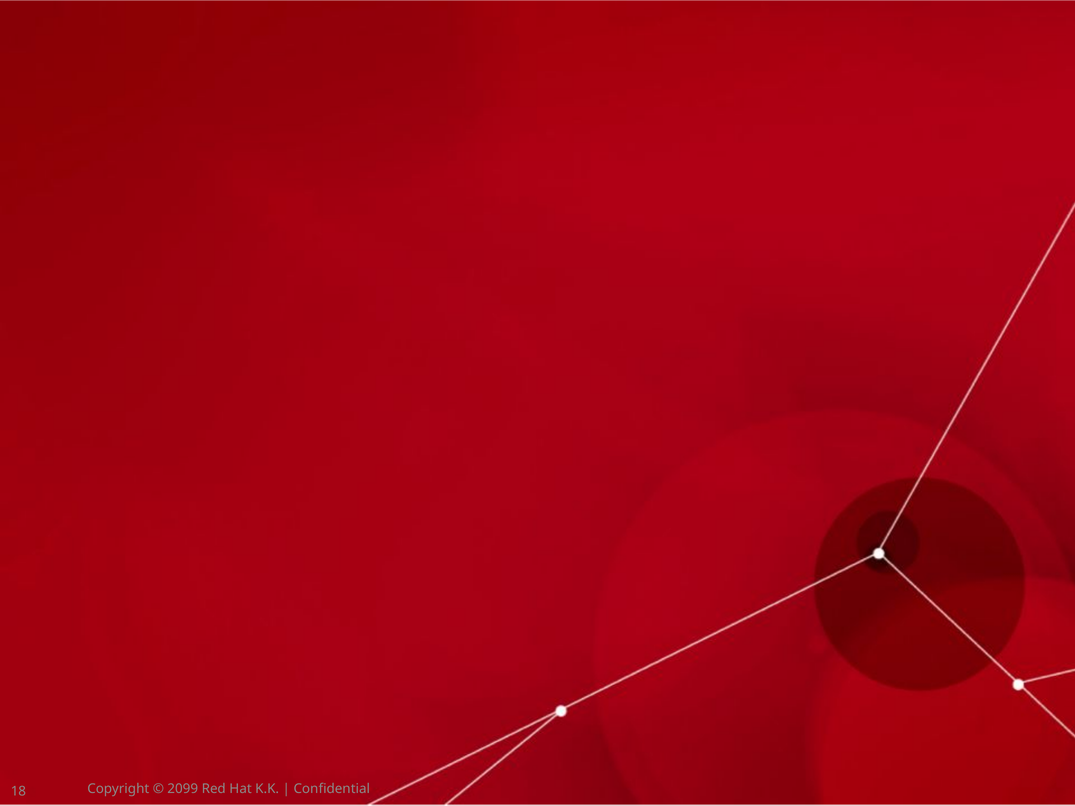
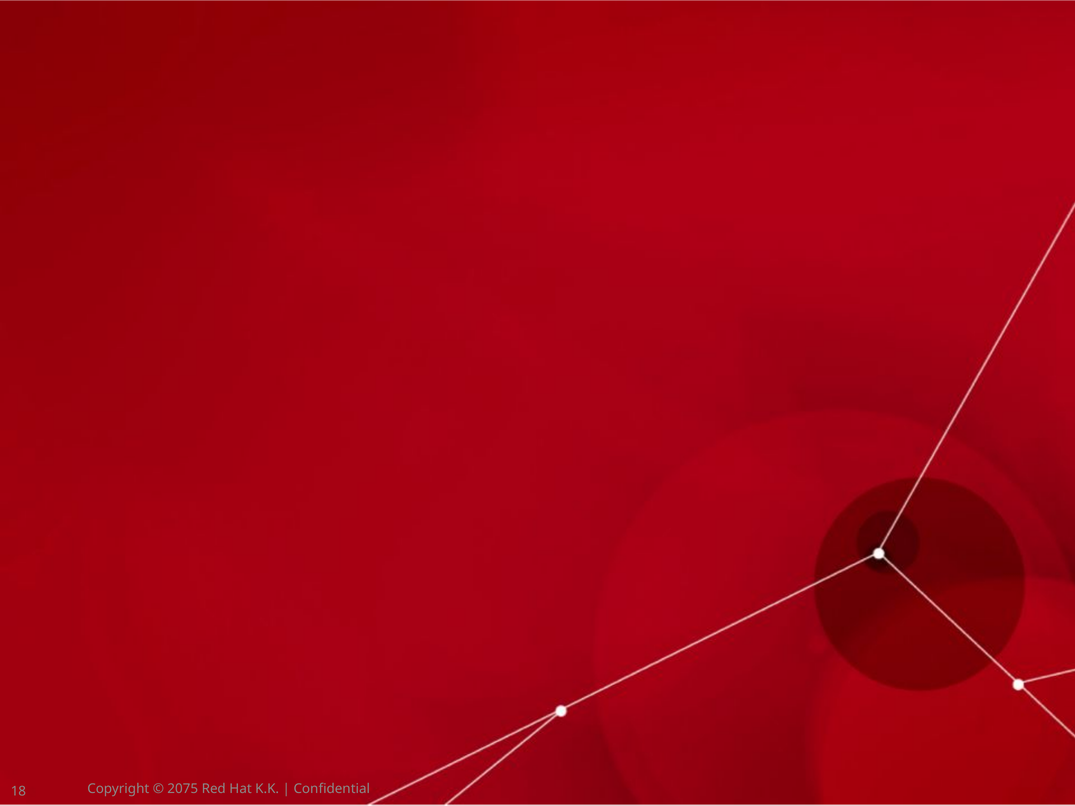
2099: 2099 -> 2075
